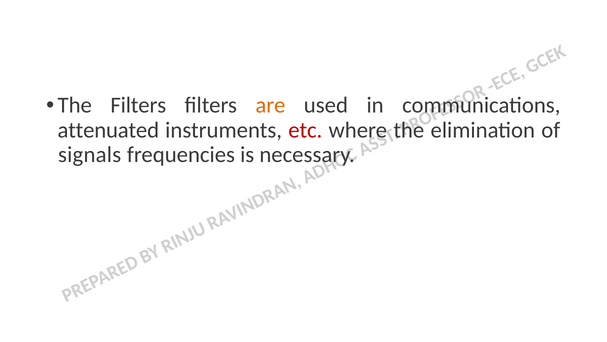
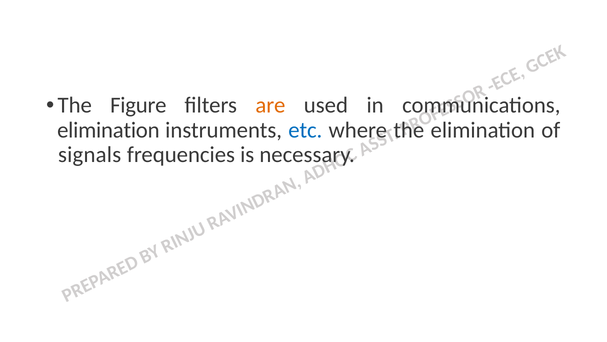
The Filters: Filters -> Figure
attenuated at (108, 130): attenuated -> elimination
etc colour: red -> blue
